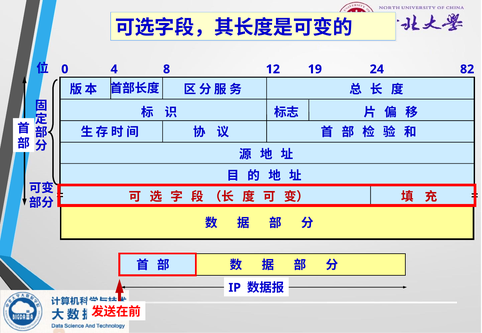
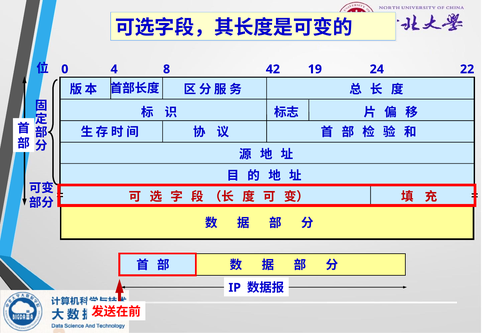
12: 12 -> 42
82: 82 -> 22
